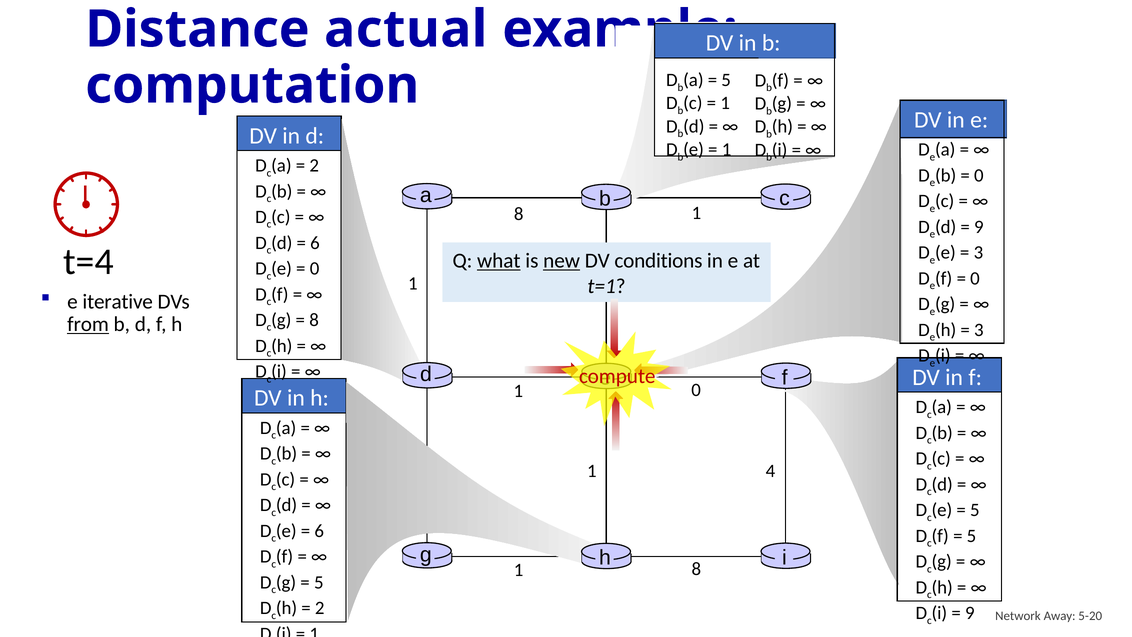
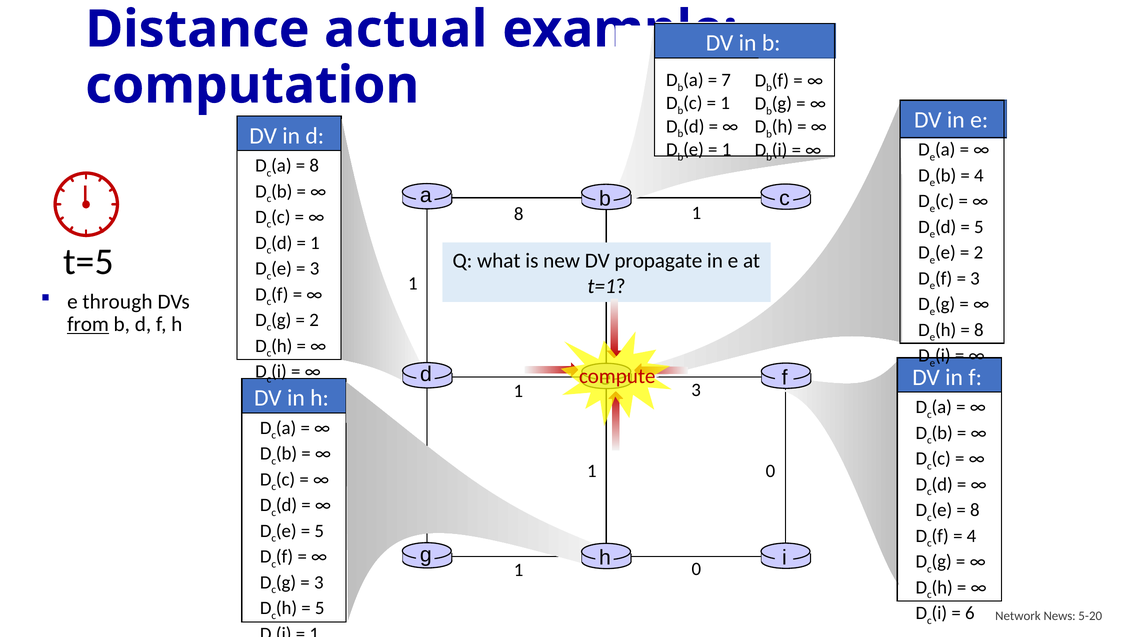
5 at (726, 80): 5 -> 7
2 at (314, 166): 2 -> 8
0 at (979, 175): 0 -> 4
9 at (979, 227): 9 -> 5
6 at (315, 243): 6 -> 1
3 at (978, 253): 3 -> 2
t=4: t=4 -> t=5
what underline: present -> none
new underline: present -> none
conditions: conditions -> propagate
0 at (315, 268): 0 -> 3
0 at (975, 278): 0 -> 3
iterative: iterative -> through
8 at (314, 320): 8 -> 2
3 at (979, 330): 3 -> 8
0 at (696, 390): 0 -> 3
4 at (770, 471): 4 -> 0
5 at (975, 510): 5 -> 8
6 at (319, 531): 6 -> 5
5 at (971, 536): 5 -> 4
8 at (696, 569): 8 -> 0
5 at (319, 582): 5 -> 3
2 at (320, 608): 2 -> 5
9 at (970, 613): 9 -> 6
Away: Away -> News
